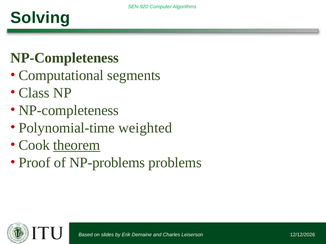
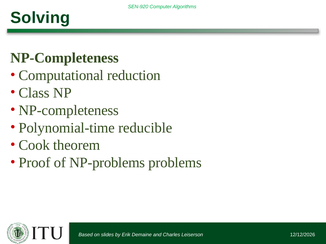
segments: segments -> reduction
weighted: weighted -> reducible
theorem underline: present -> none
